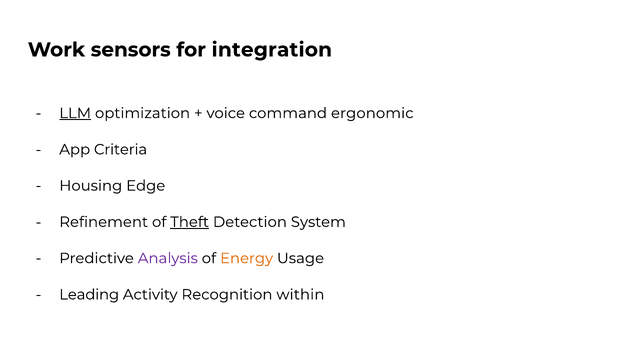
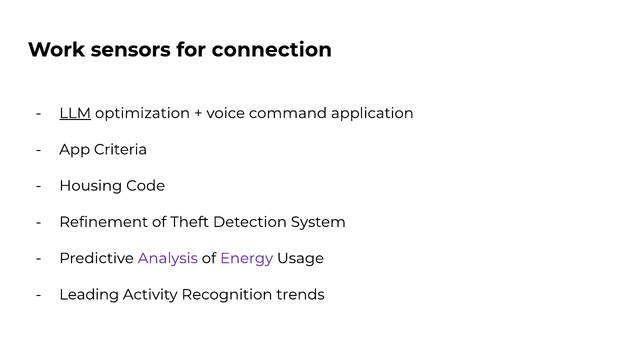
integration: integration -> connection
ergonomic: ergonomic -> application
Edge: Edge -> Code
Theft underline: present -> none
Energy colour: orange -> purple
within: within -> trends
